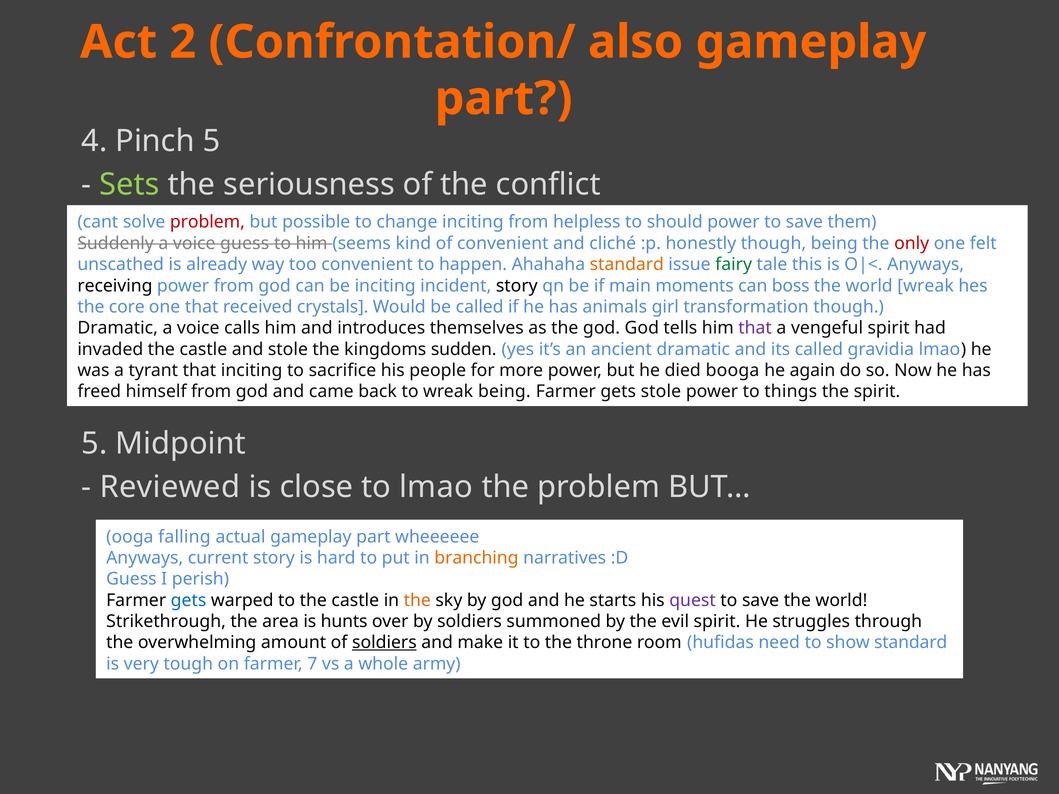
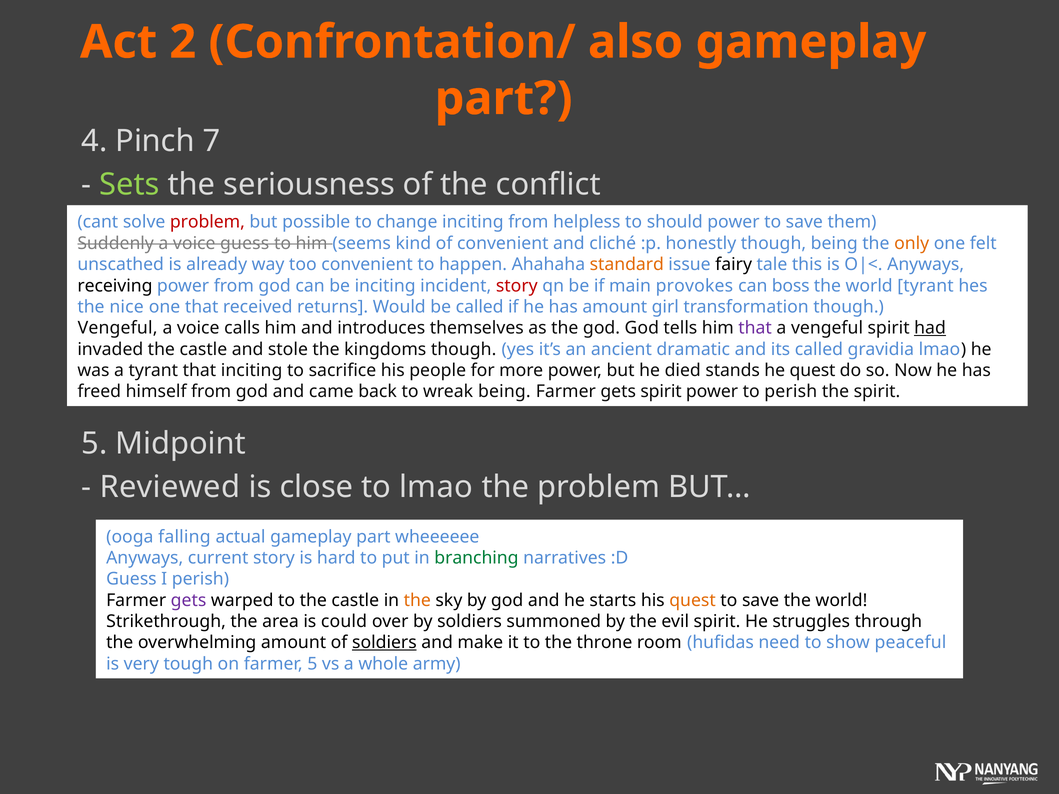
Pinch 5: 5 -> 7
only colour: red -> orange
fairy colour: green -> black
story at (517, 286) colour: black -> red
moments: moments -> provokes
world wreak: wreak -> tyrant
core: core -> nice
crystals: crystals -> returns
has animals: animals -> amount
Dramatic at (118, 328): Dramatic -> Vengeful
had underline: none -> present
kingdoms sudden: sudden -> though
booga: booga -> stands
he again: again -> quest
gets stole: stole -> spirit
to things: things -> perish
branching colour: orange -> green
gets at (189, 600) colour: blue -> purple
quest at (693, 600) colour: purple -> orange
hunts: hunts -> could
show standard: standard -> peaceful
farmer 7: 7 -> 5
